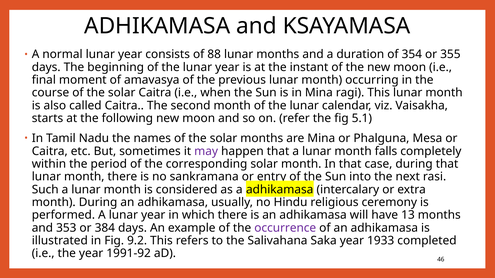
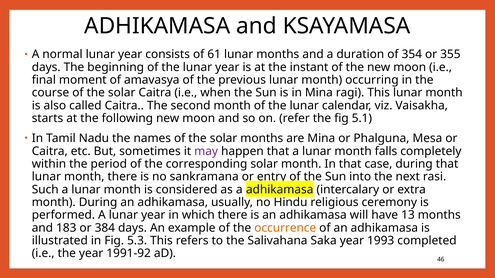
88: 88 -> 61
353: 353 -> 183
occurrence colour: purple -> orange
9.2: 9.2 -> 5.3
1933: 1933 -> 1993
